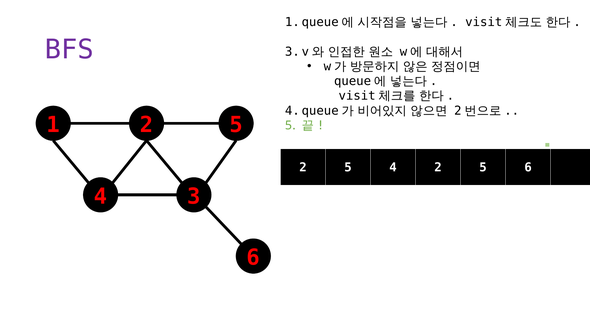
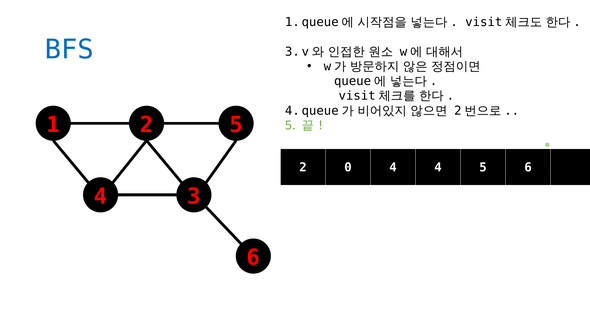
BFS colour: purple -> blue
5 at (348, 167): 5 -> 0
4 2: 2 -> 4
